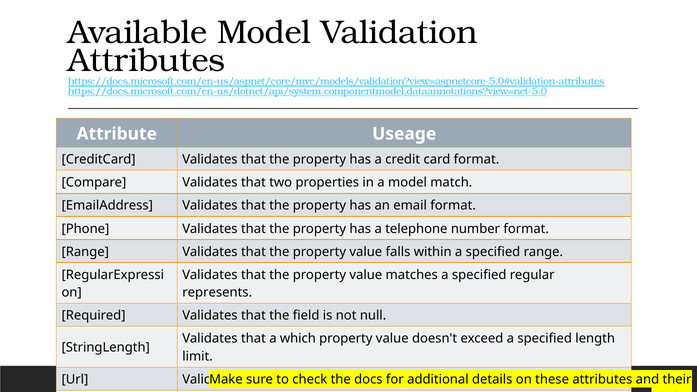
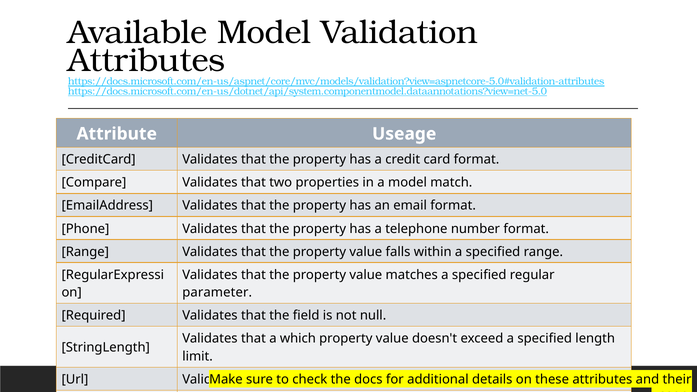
represents: represents -> parameter
